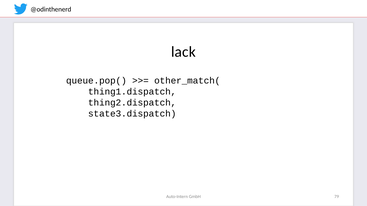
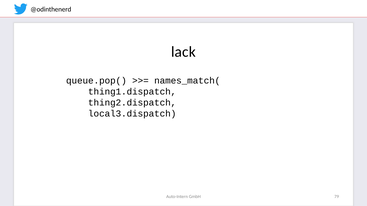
other_match(: other_match( -> names_match(
state3.dispatch: state3.dispatch -> local3.dispatch
